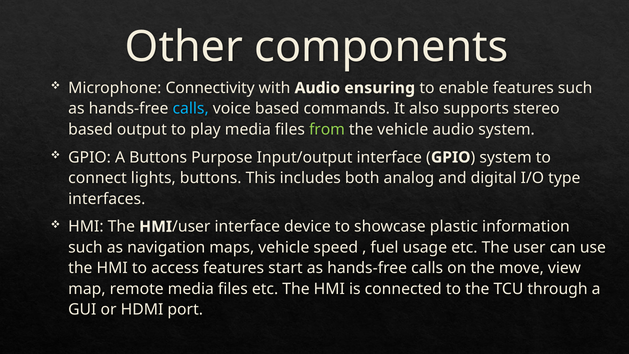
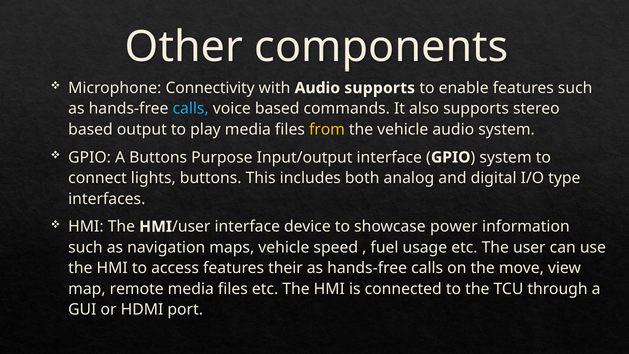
Audio ensuring: ensuring -> supports
from colour: light green -> yellow
plastic: plastic -> power
start: start -> their
